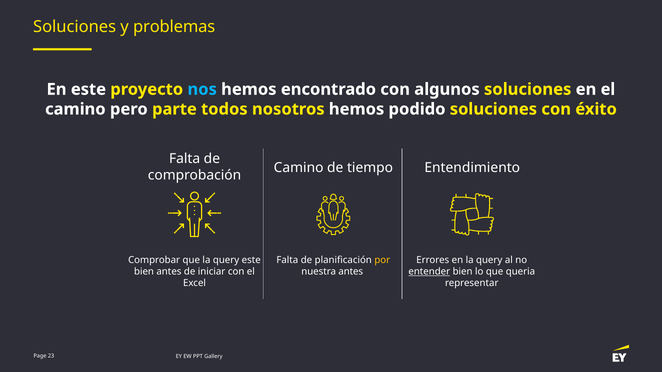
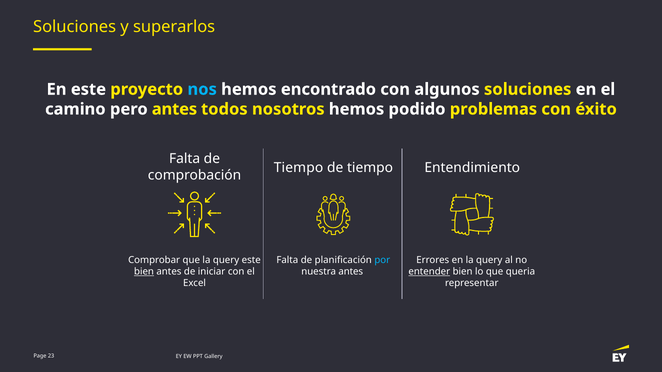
problemas: problemas -> superarlos
pero parte: parte -> antes
podido soluciones: soluciones -> problemas
Camino at (299, 168): Camino -> Tiempo
por colour: yellow -> light blue
bien at (144, 272) underline: none -> present
